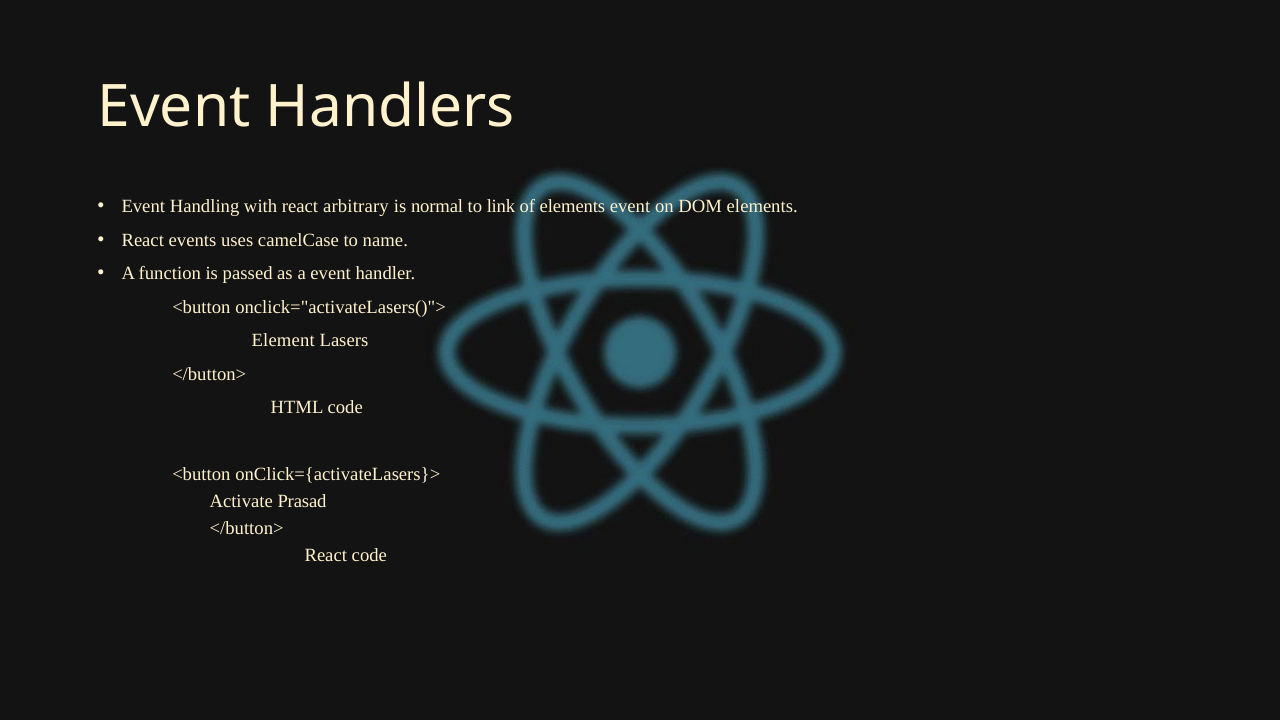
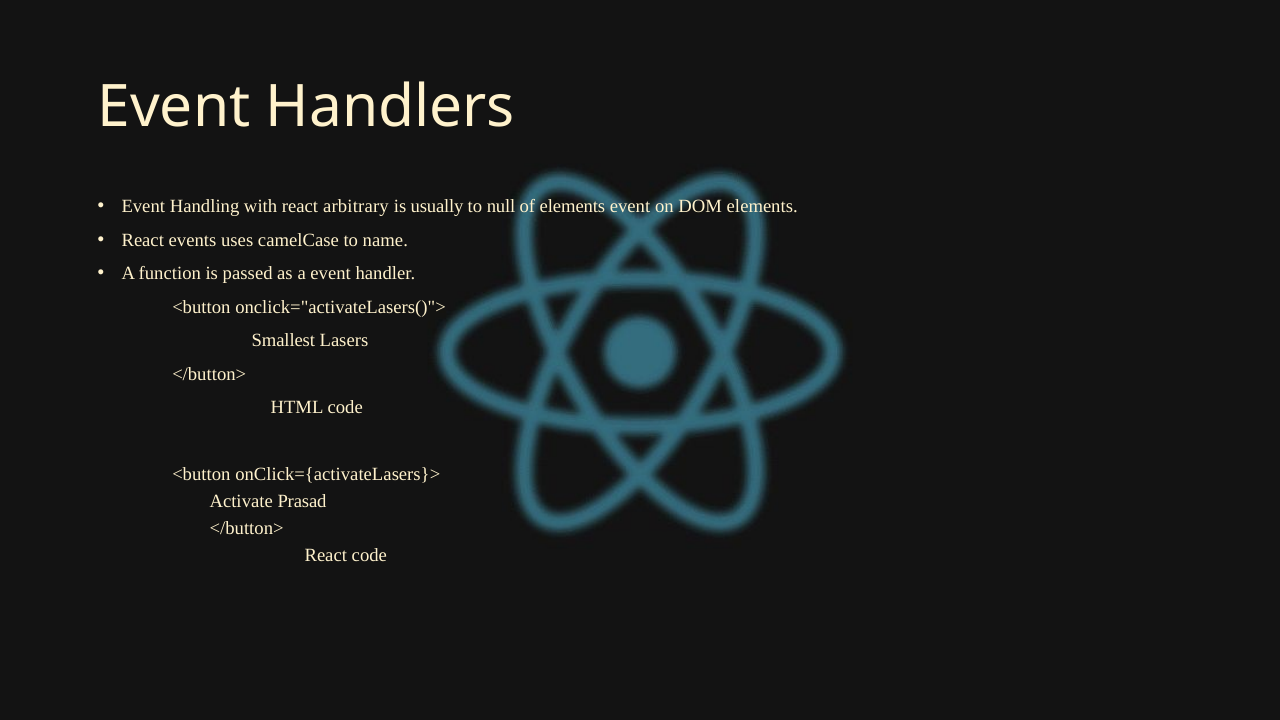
normal: normal -> usually
link: link -> null
Element: Element -> Smallest
